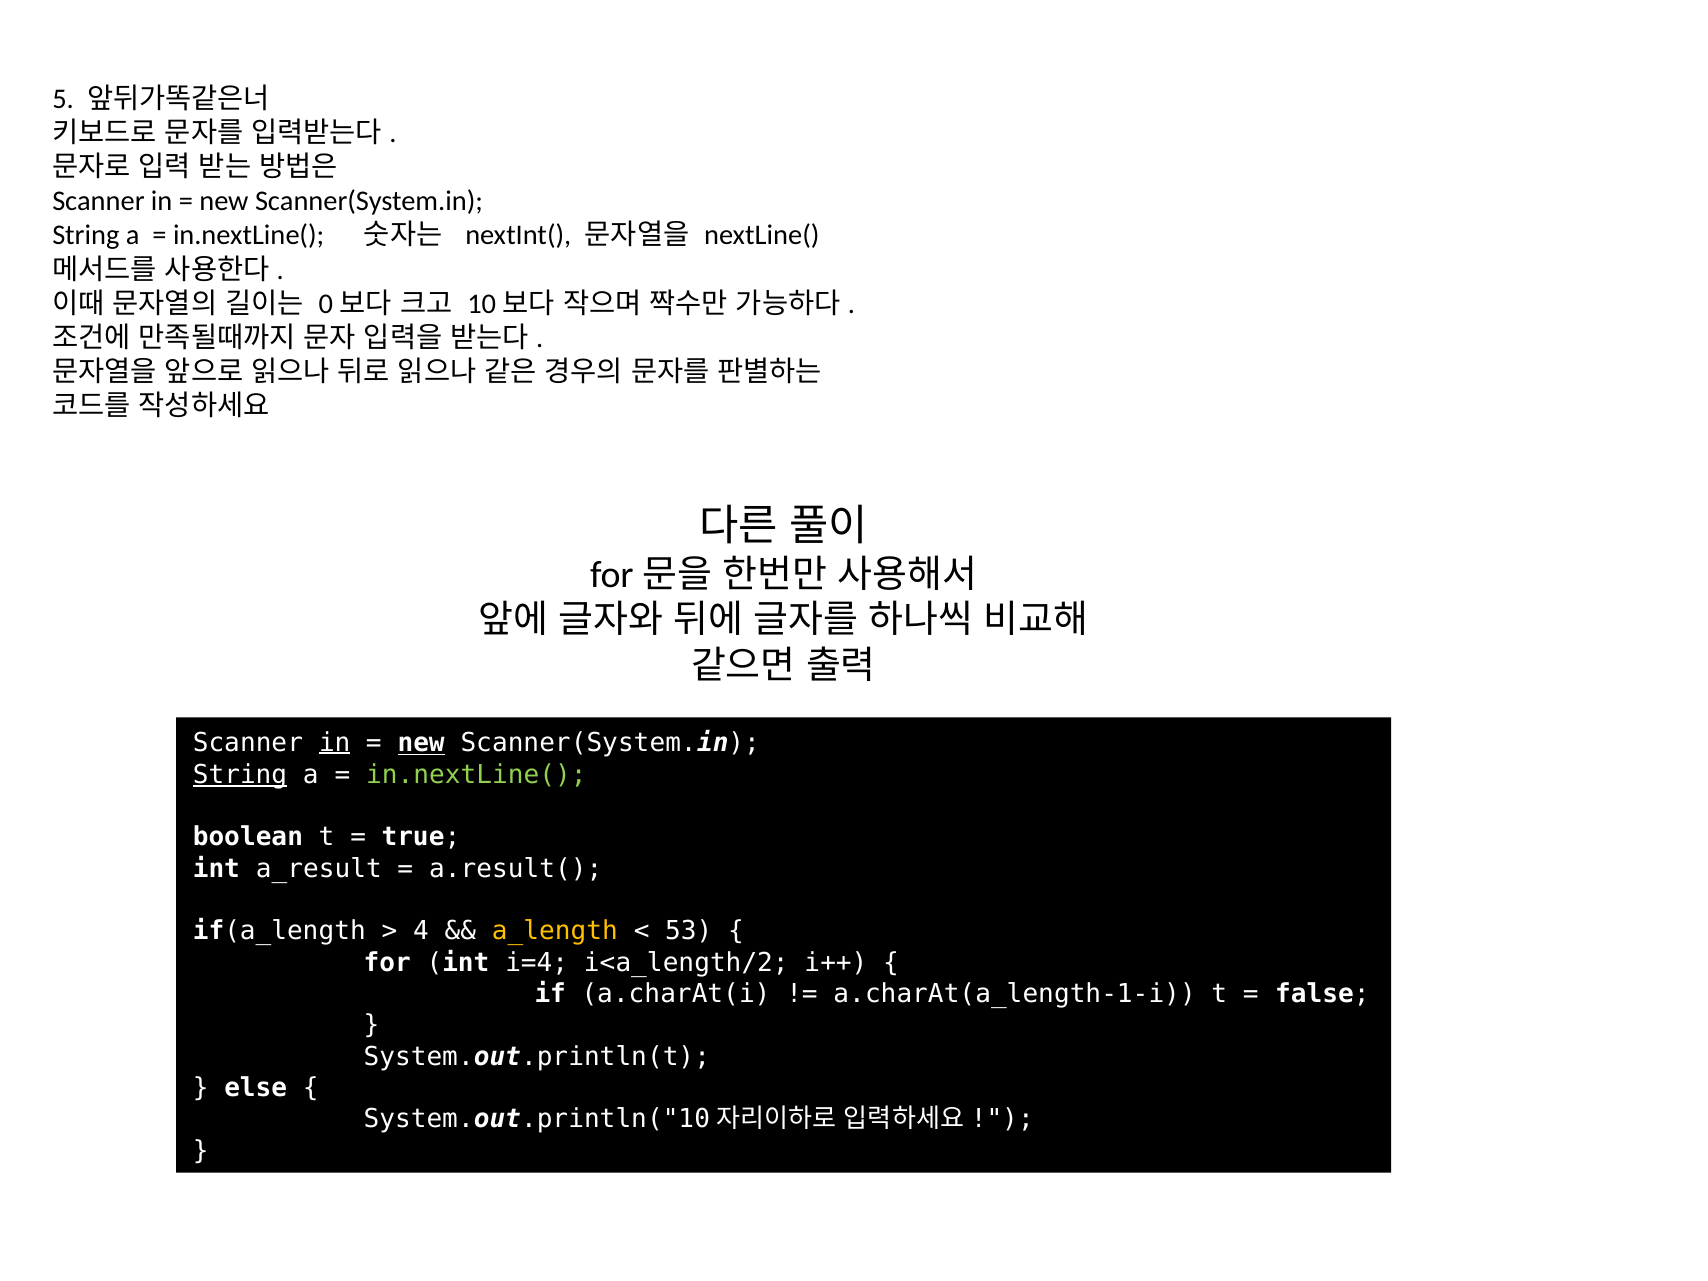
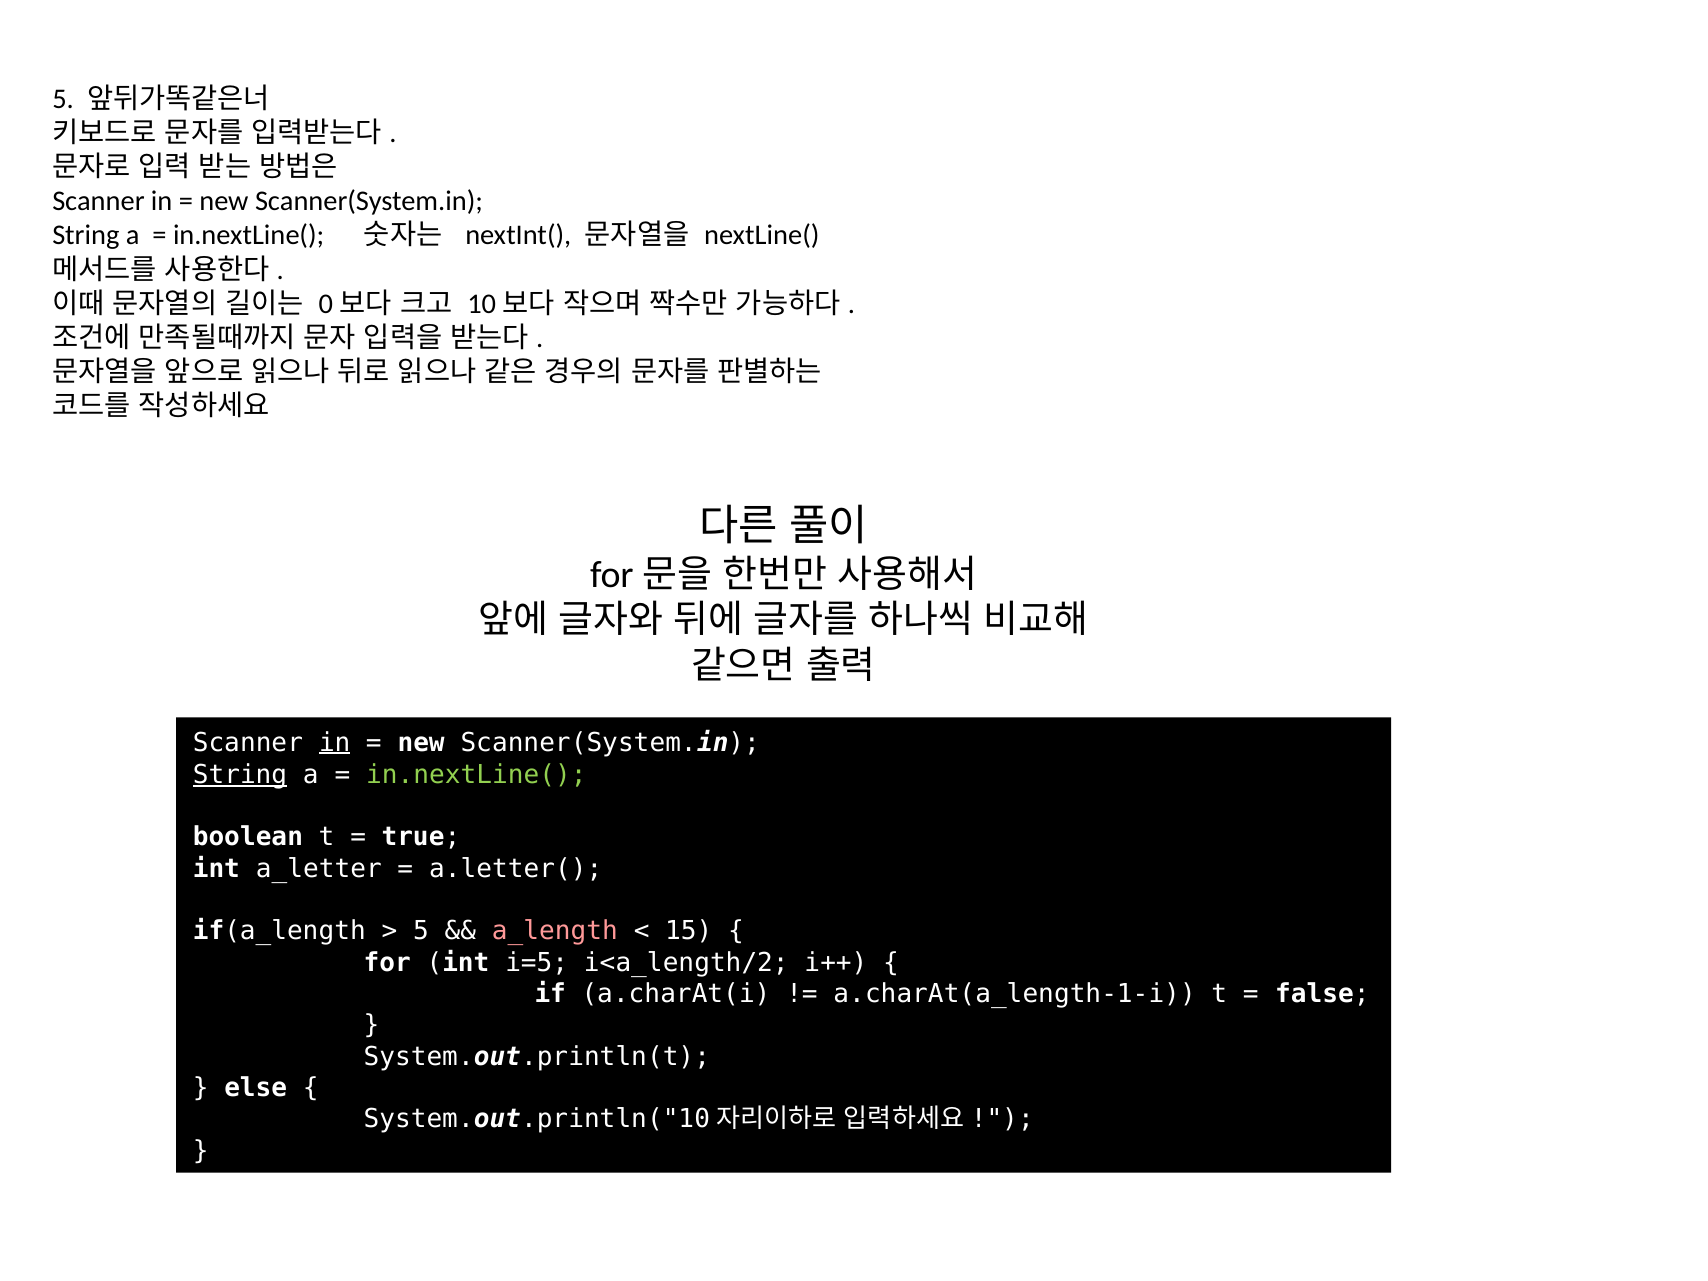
new at (421, 743) underline: present -> none
a_result: a_result -> a_letter
a.result(: a.result( -> a.letter(
4 at (421, 931): 4 -> 5
a_length colour: yellow -> pink
53: 53 -> 15
i=4: i=4 -> i=5
